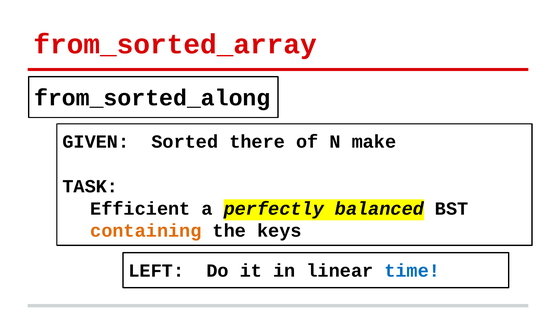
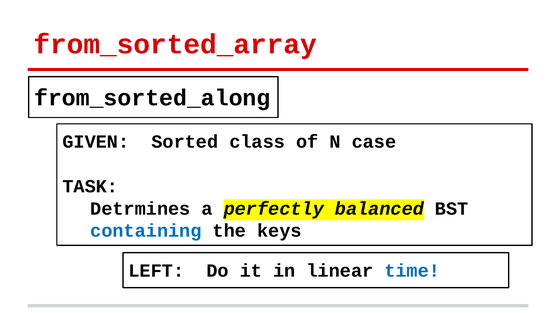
there: there -> class
make: make -> case
Efficient: Efficient -> Detrmines
containing colour: orange -> blue
